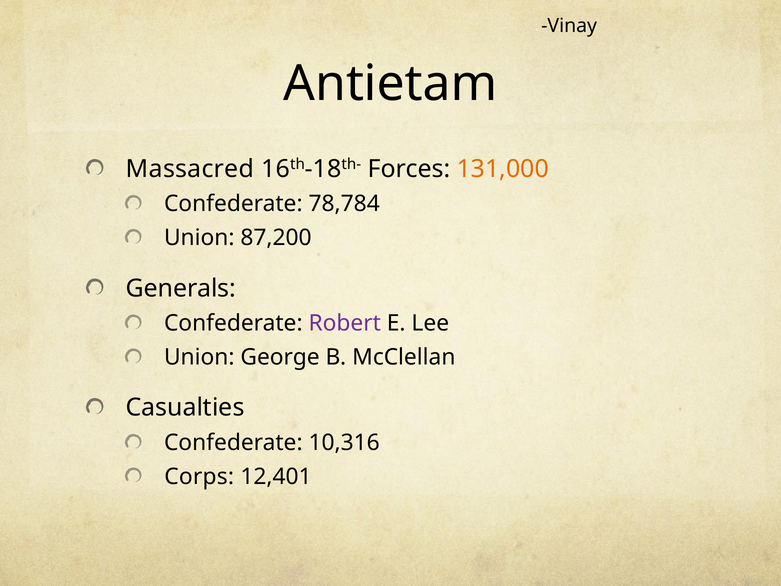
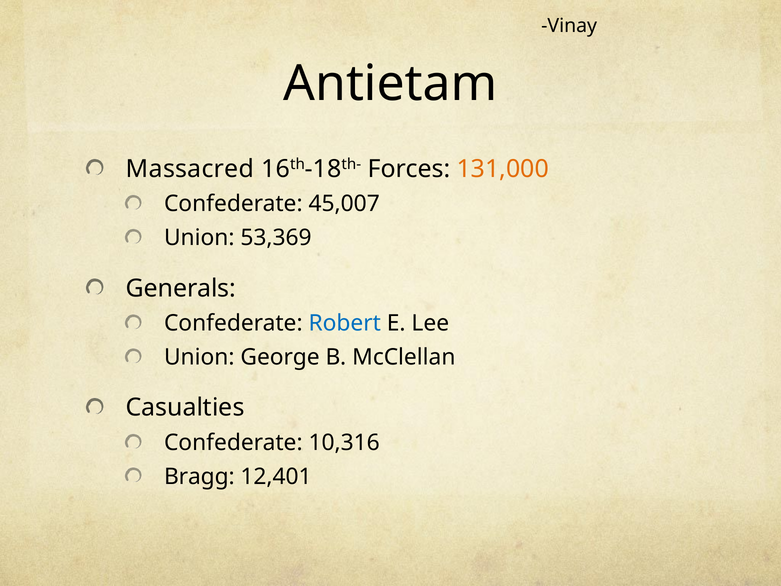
78,784: 78,784 -> 45,007
87,200: 87,200 -> 53,369
Robert colour: purple -> blue
Corps: Corps -> Bragg
